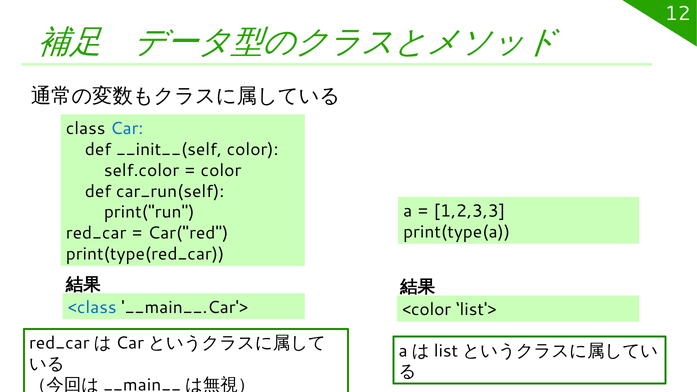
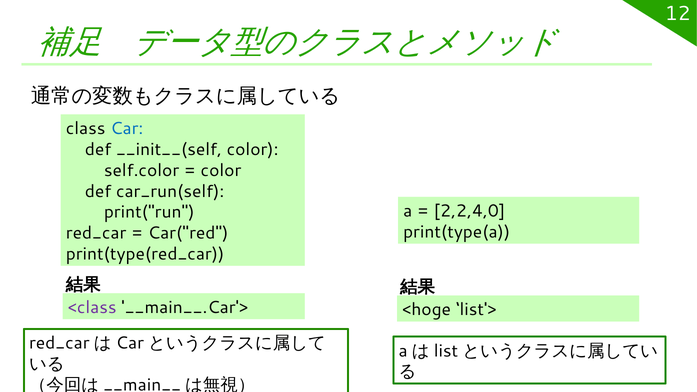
1,2,3,3: 1,2,3,3 -> 2,2,4,0
<class colour: blue -> purple
<color: <color -> <hoge
